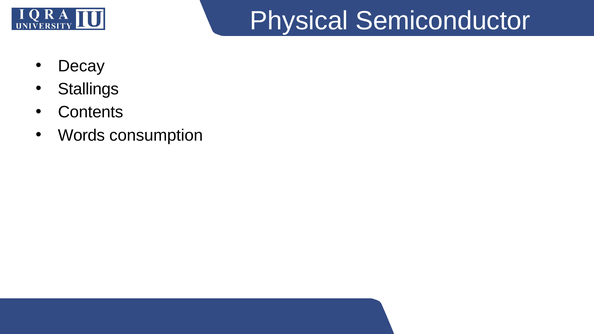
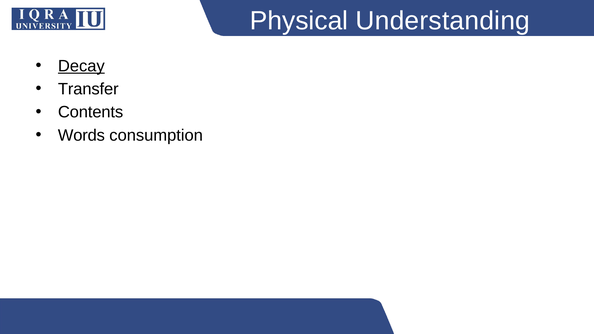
Semiconductor: Semiconductor -> Understanding
Decay underline: none -> present
Stallings: Stallings -> Transfer
